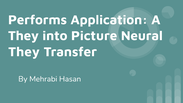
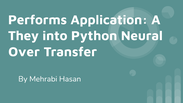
Picture: Picture -> Python
They at (24, 52): They -> Over
